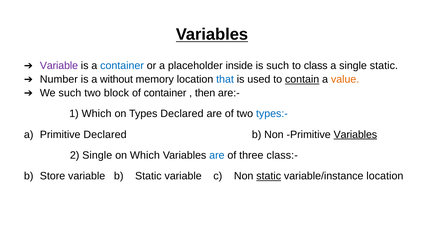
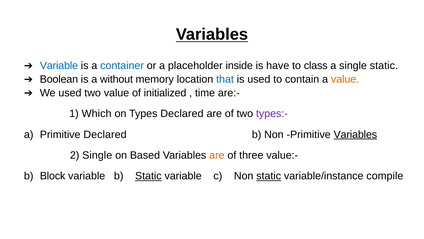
Variable at (59, 66) colour: purple -> blue
is such: such -> have
Number: Number -> Boolean
contain underline: present -> none
We such: such -> used
two block: block -> value
of container: container -> initialized
then: then -> time
types:- colour: blue -> purple
on Which: Which -> Based
are at (217, 155) colour: blue -> orange
class:-: class:- -> value:-
Store: Store -> Block
Static at (148, 176) underline: none -> present
variable/instance location: location -> compile
